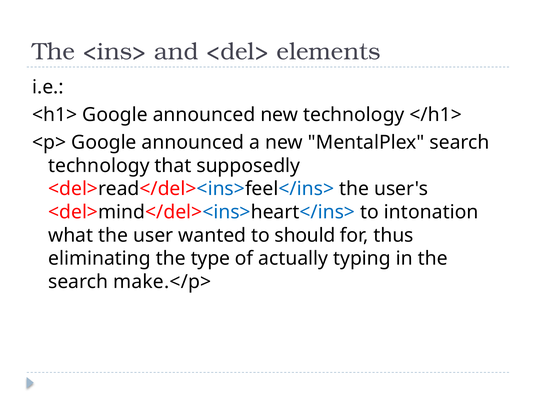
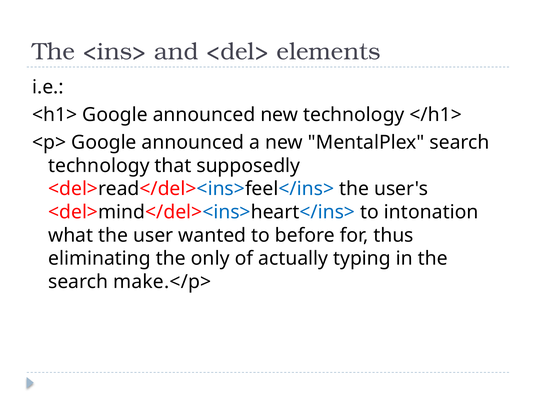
should: should -> before
type: type -> only
